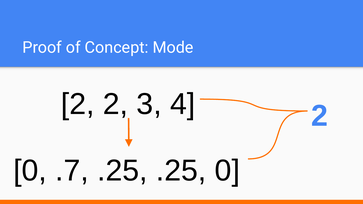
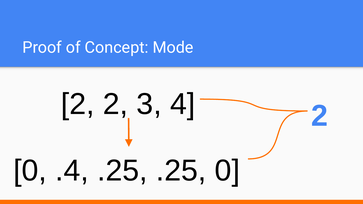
.7: .7 -> .4
